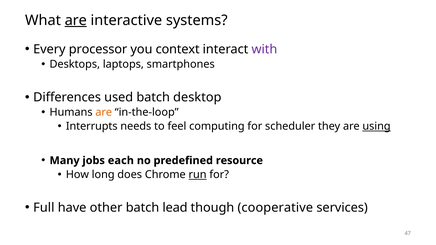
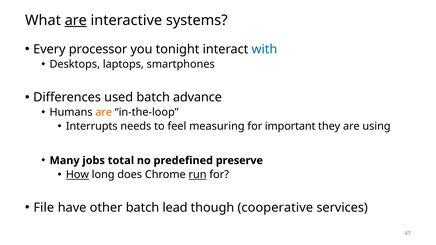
context: context -> tonight
with colour: purple -> blue
desktop: desktop -> advance
computing: computing -> measuring
scheduler: scheduler -> important
using underline: present -> none
each: each -> total
resource: resource -> preserve
How underline: none -> present
Full: Full -> File
